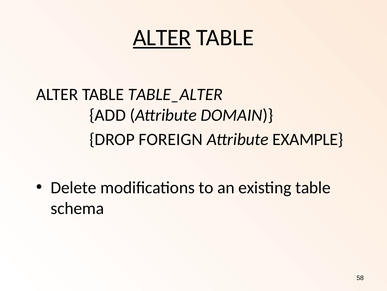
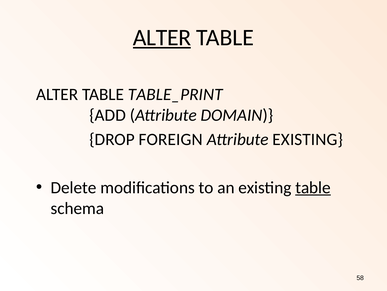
TABLE_ALTER: TABLE_ALTER -> TABLE_PRINT
Attribute EXAMPLE: EXAMPLE -> EXISTING
table at (313, 187) underline: none -> present
